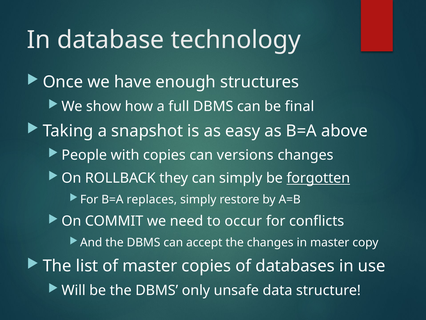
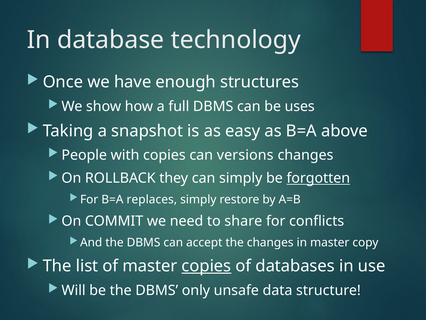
final: final -> uses
occur: occur -> share
copies at (206, 266) underline: none -> present
